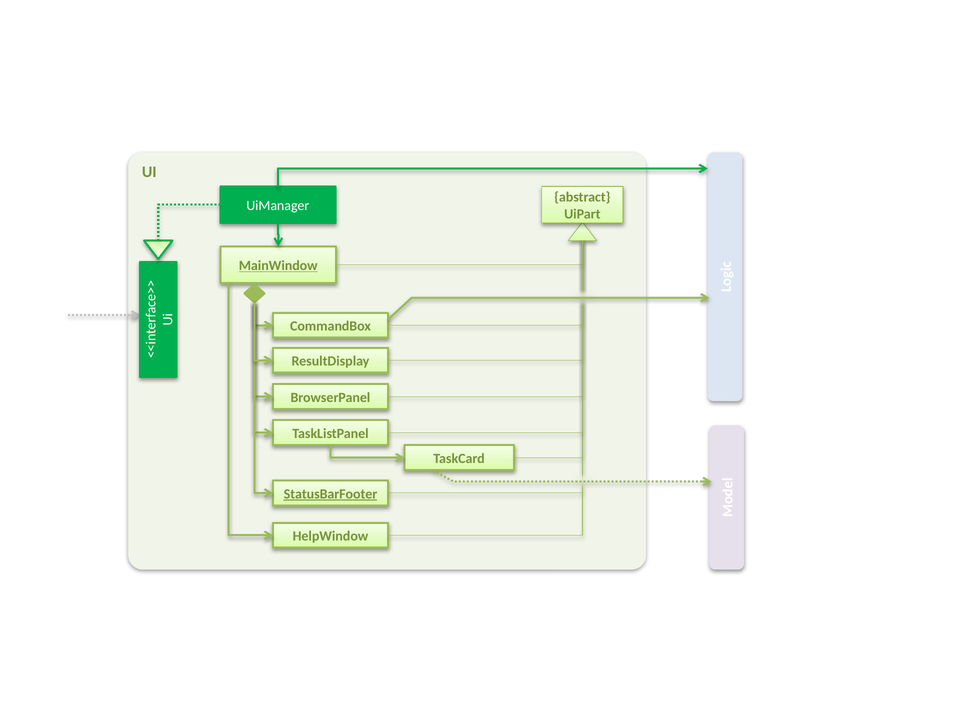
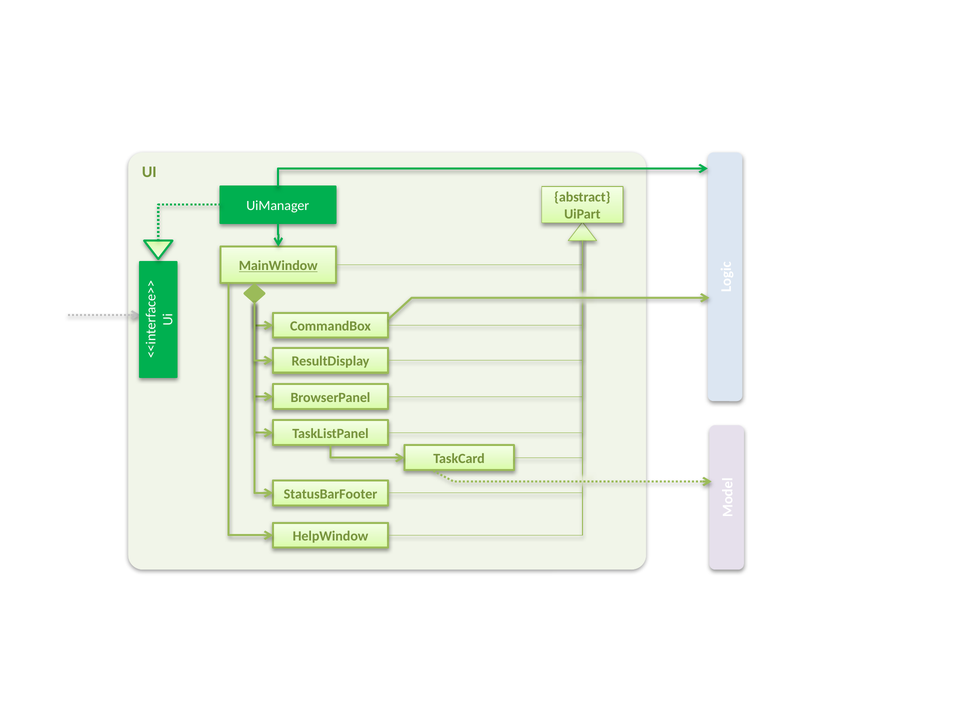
StatusBarFooter underline: present -> none
